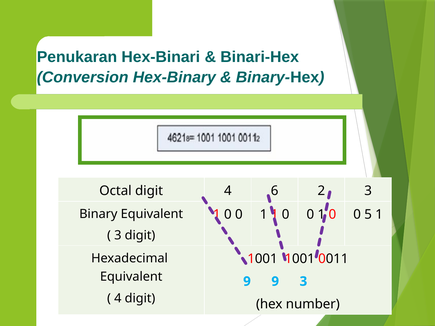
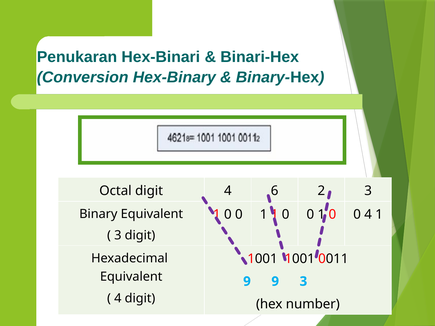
0 5: 5 -> 4
